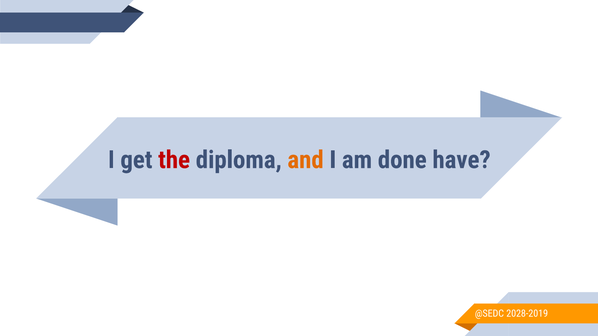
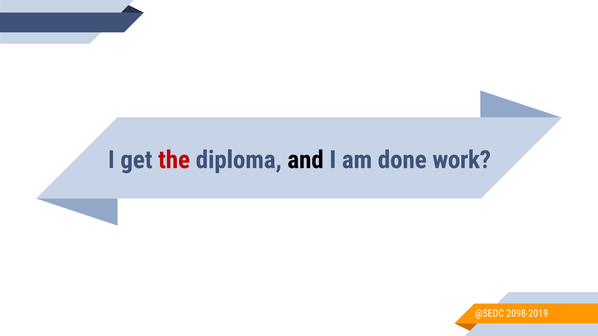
and colour: orange -> black
have: have -> work
2028-2019: 2028-2019 -> 2098-2019
